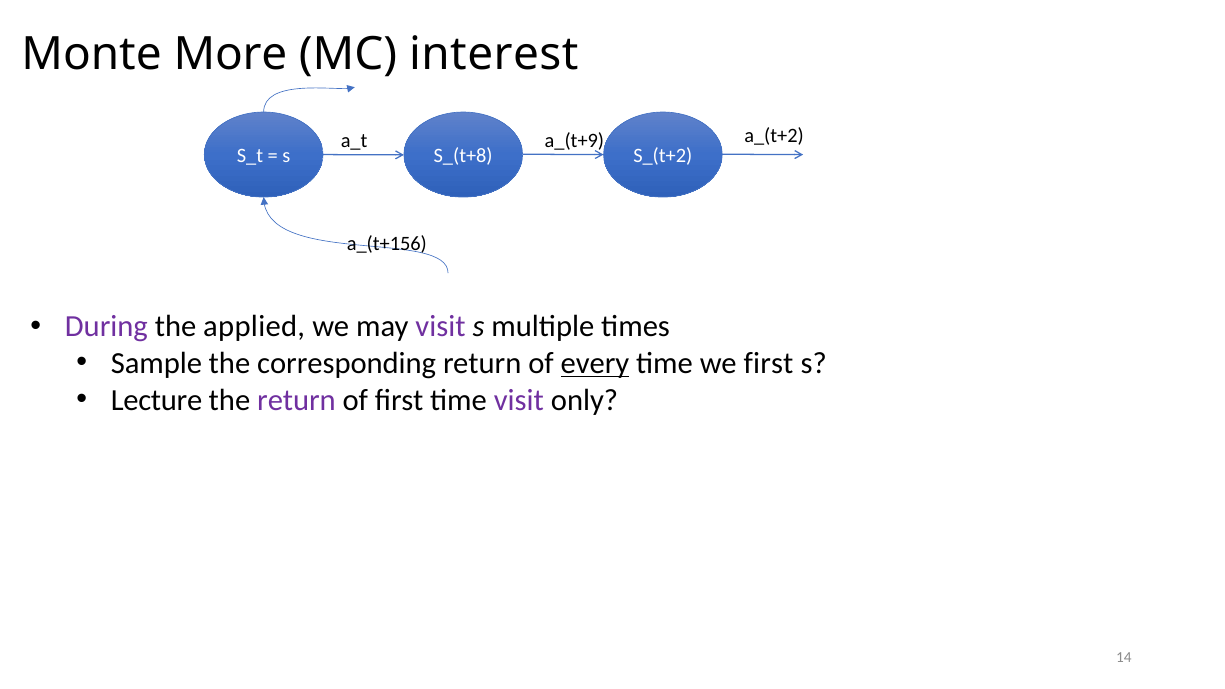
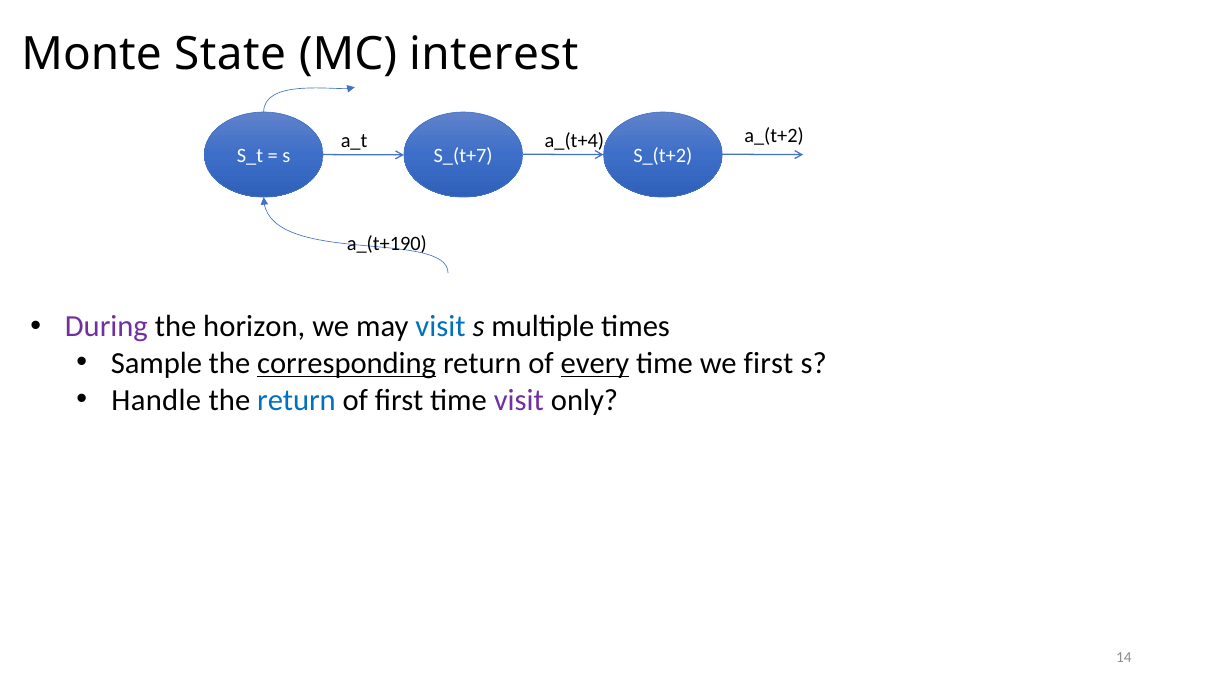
More: More -> State
a_(t+9: a_(t+9 -> a_(t+4
S_(t+8: S_(t+8 -> S_(t+7
a_(t+156: a_(t+156 -> a_(t+190
applied: applied -> horizon
visit at (440, 327) colour: purple -> blue
corresponding underline: none -> present
Lecture: Lecture -> Handle
return at (296, 400) colour: purple -> blue
